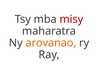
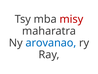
arovanao colour: orange -> blue
